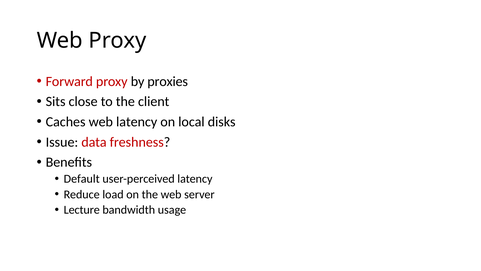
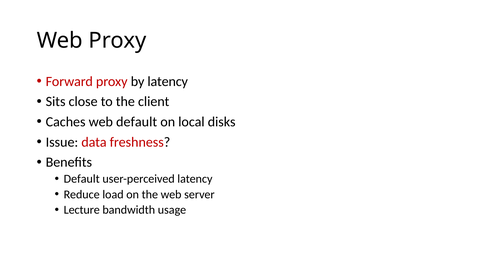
by proxies: proxies -> latency
web latency: latency -> default
